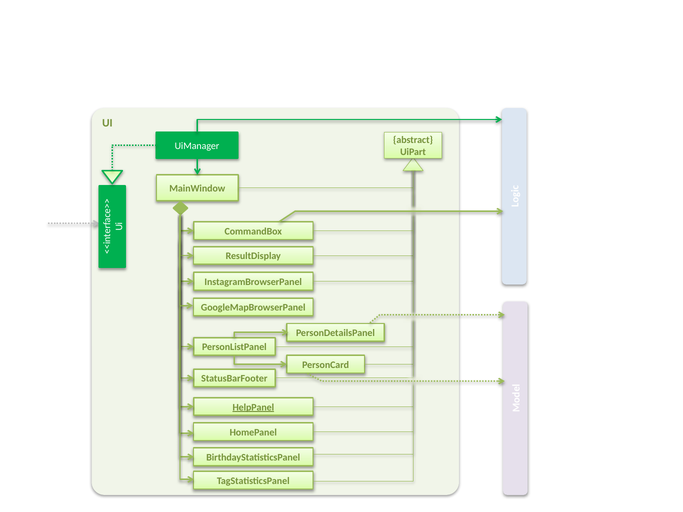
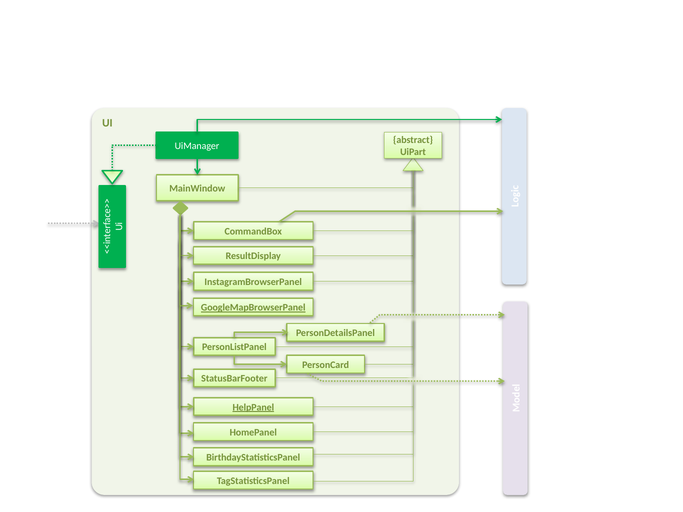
GoogleMapBrowserPanel underline: none -> present
